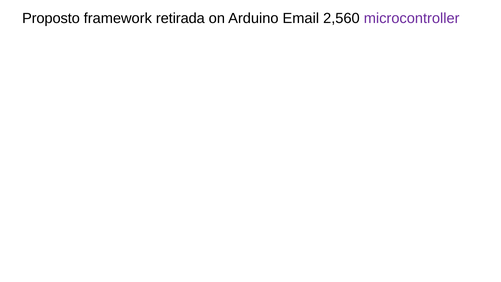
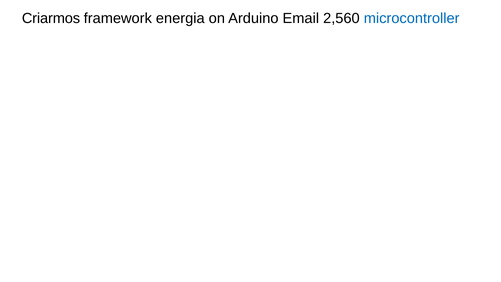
Proposto: Proposto -> Criarmos
retirada: retirada -> energia
microcontroller colour: purple -> blue
